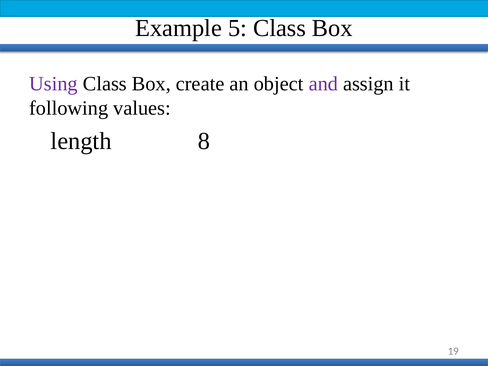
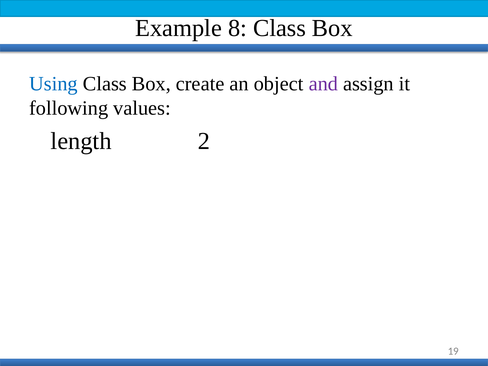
5: 5 -> 8
Using colour: purple -> blue
8: 8 -> 2
